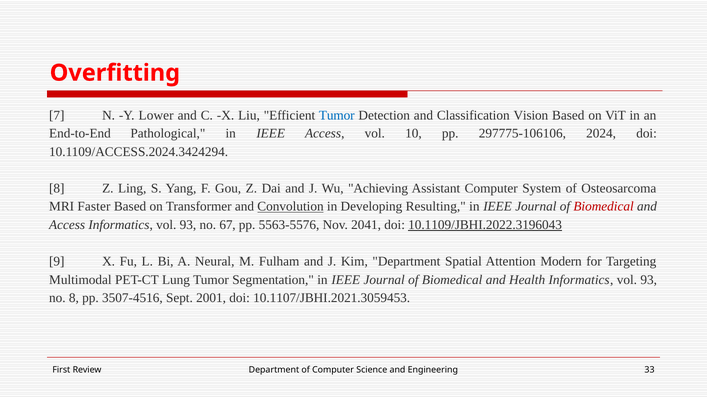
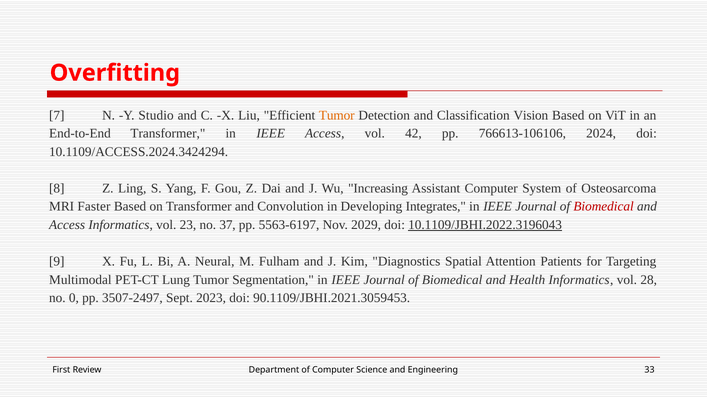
Lower: Lower -> Studio
Tumor at (337, 116) colour: blue -> orange
End-to-End Pathological: Pathological -> Transformer
10: 10 -> 42
297775-106106: 297775-106106 -> 766613-106106
Achieving: Achieving -> Increasing
Convolution underline: present -> none
Resulting: Resulting -> Integrates
93 at (188, 225): 93 -> 23
67: 67 -> 37
5563-5576: 5563-5576 -> 5563-6197
2041: 2041 -> 2029
Kim Department: Department -> Diagnostics
Modern: Modern -> Patients
Health Informatics vol 93: 93 -> 28
no 8: 8 -> 0
3507-4516: 3507-4516 -> 3507-2497
2001: 2001 -> 2023
10.1107/JBHI.2021.3059453: 10.1107/JBHI.2021.3059453 -> 90.1109/JBHI.2021.3059453
